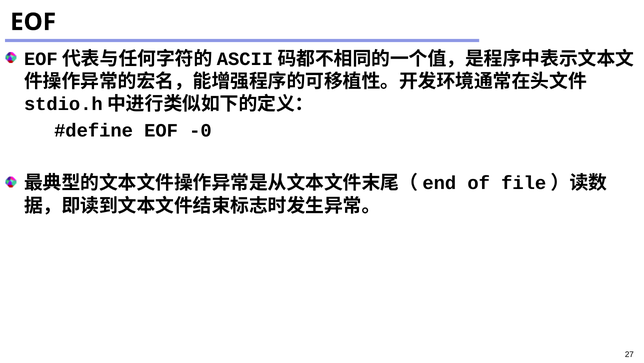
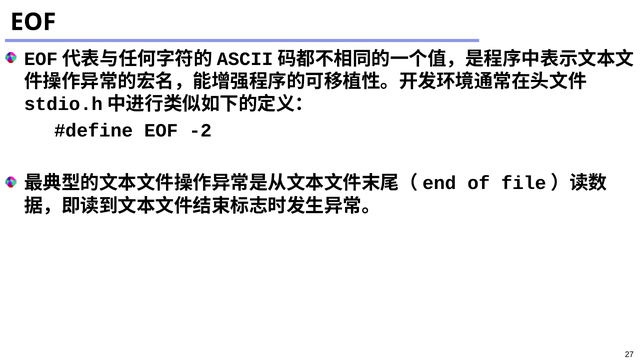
-0: -0 -> -2
